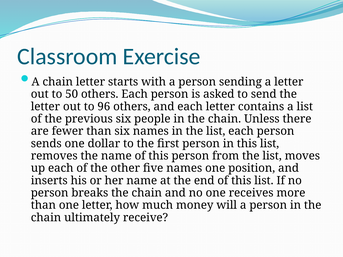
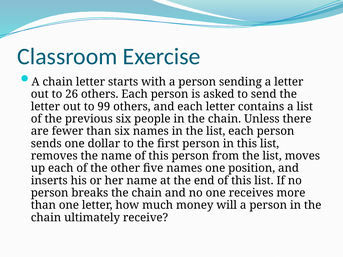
50: 50 -> 26
96: 96 -> 99
